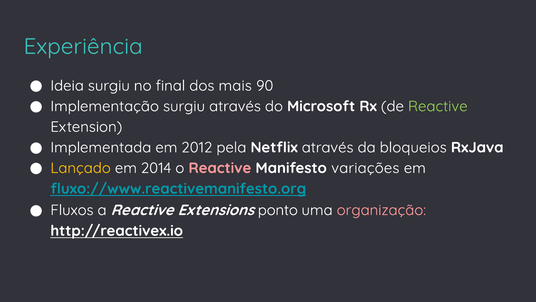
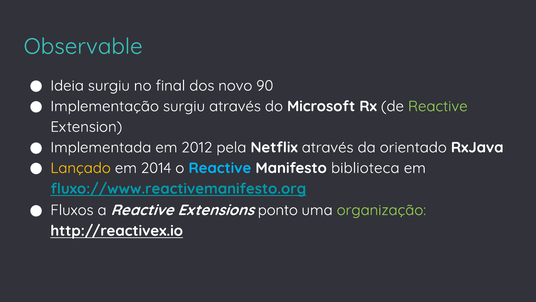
Experiência: Experiência -> Observable
mais: mais -> novo
bloqueios: bloqueios -> orientado
Reactive at (220, 168) colour: pink -> light blue
variações: variações -> biblioteca
organização colour: pink -> light green
